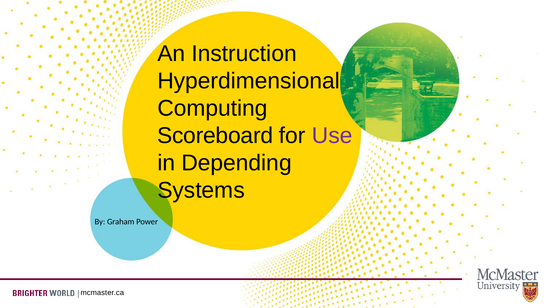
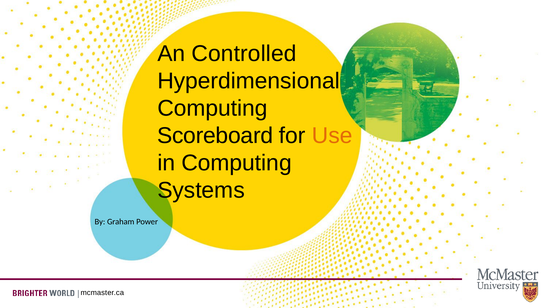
Instruction: Instruction -> Controlled
Use colour: purple -> orange
in Depending: Depending -> Computing
